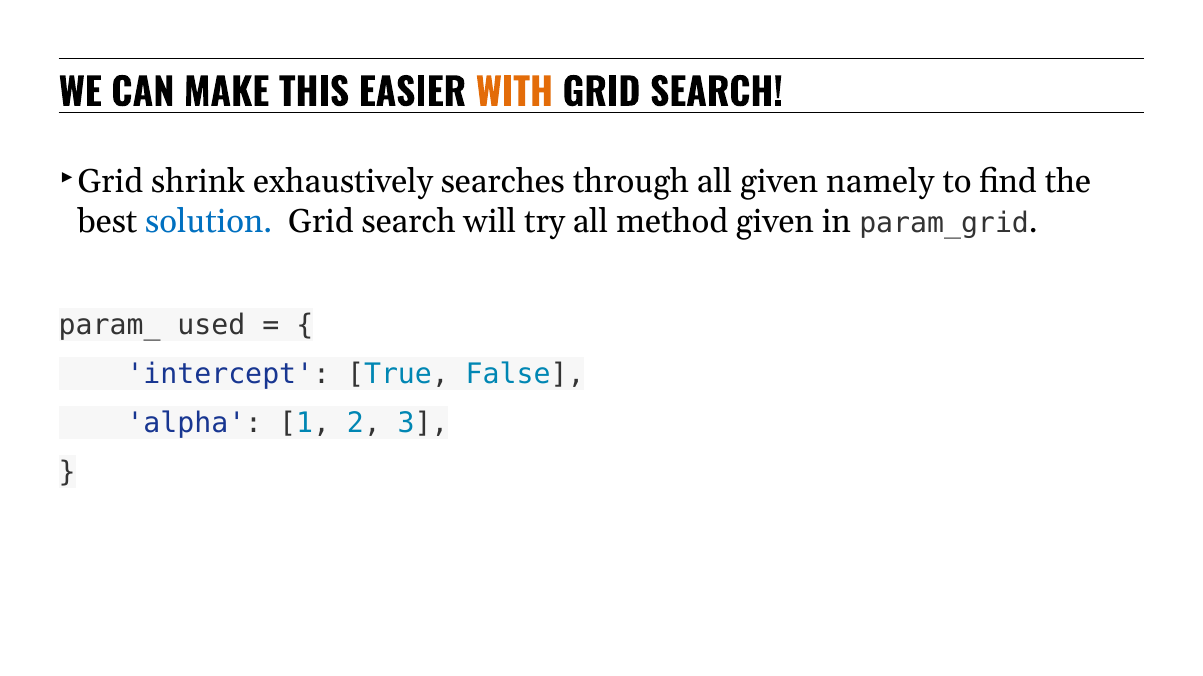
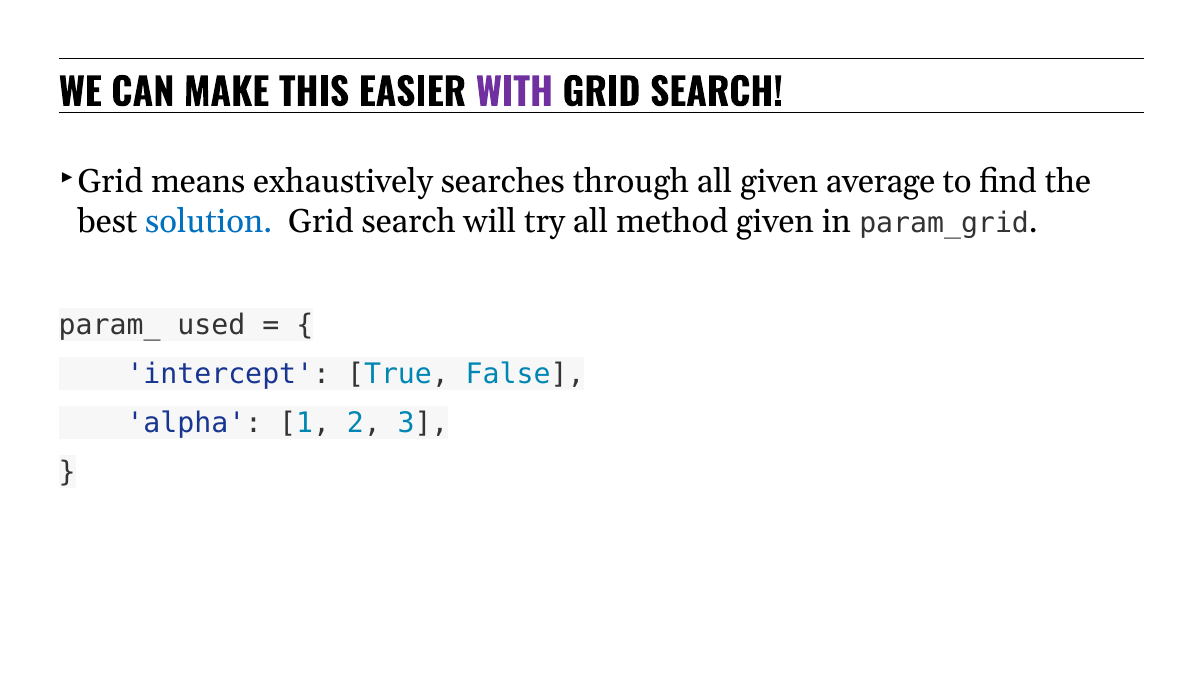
WITH colour: orange -> purple
shrink: shrink -> means
namely: namely -> average
